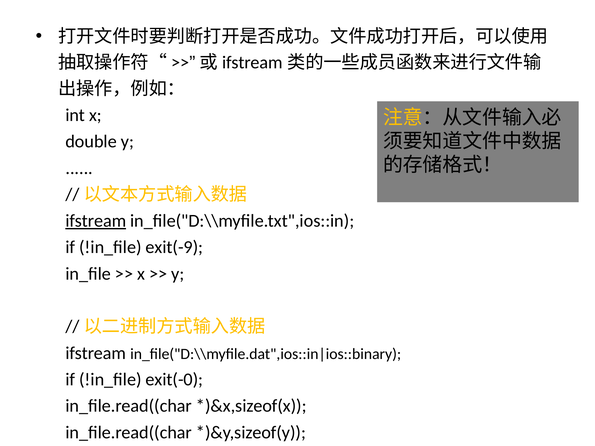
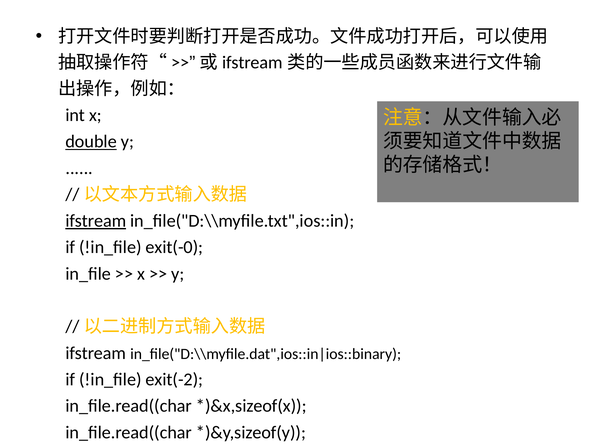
double underline: none -> present
exit(-9: exit(-9 -> exit(-0
exit(-0: exit(-0 -> exit(-2
